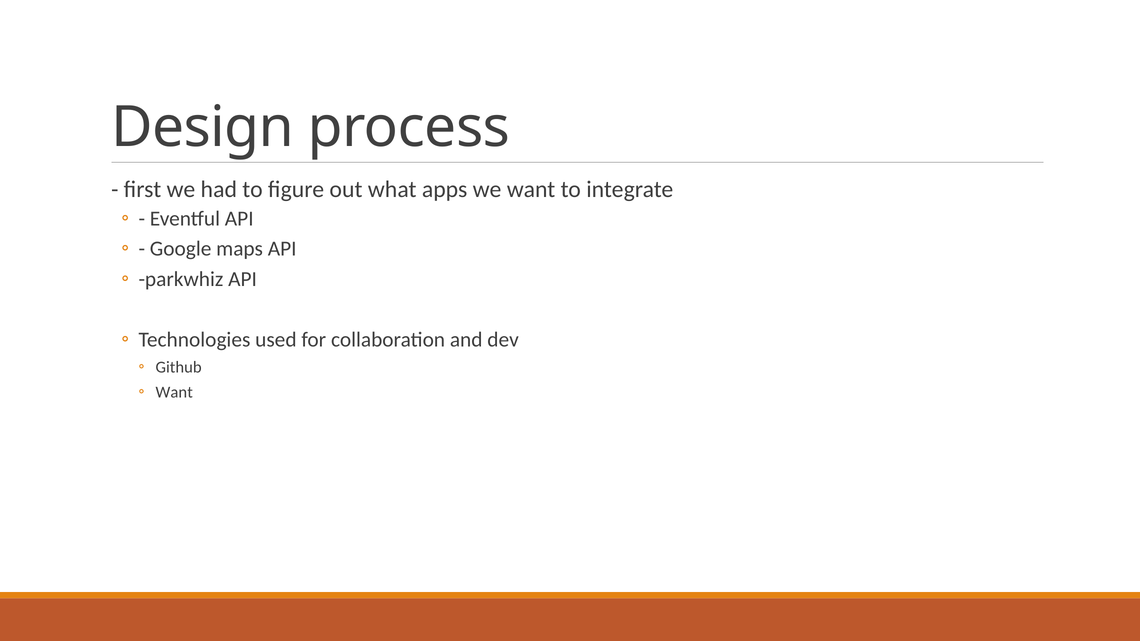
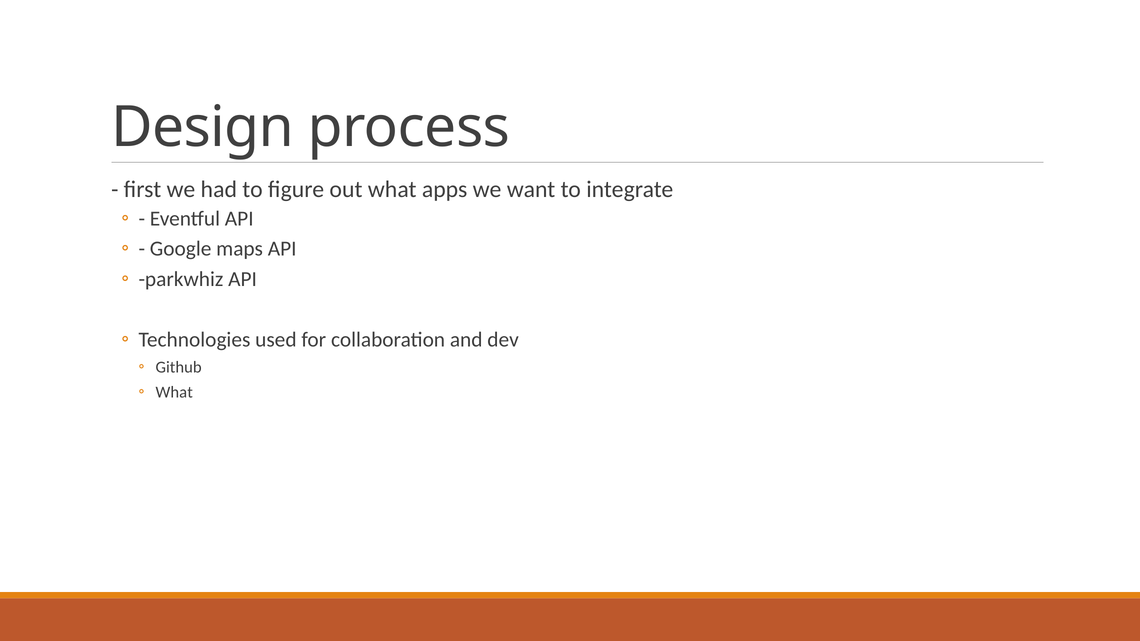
Want at (174, 392): Want -> What
